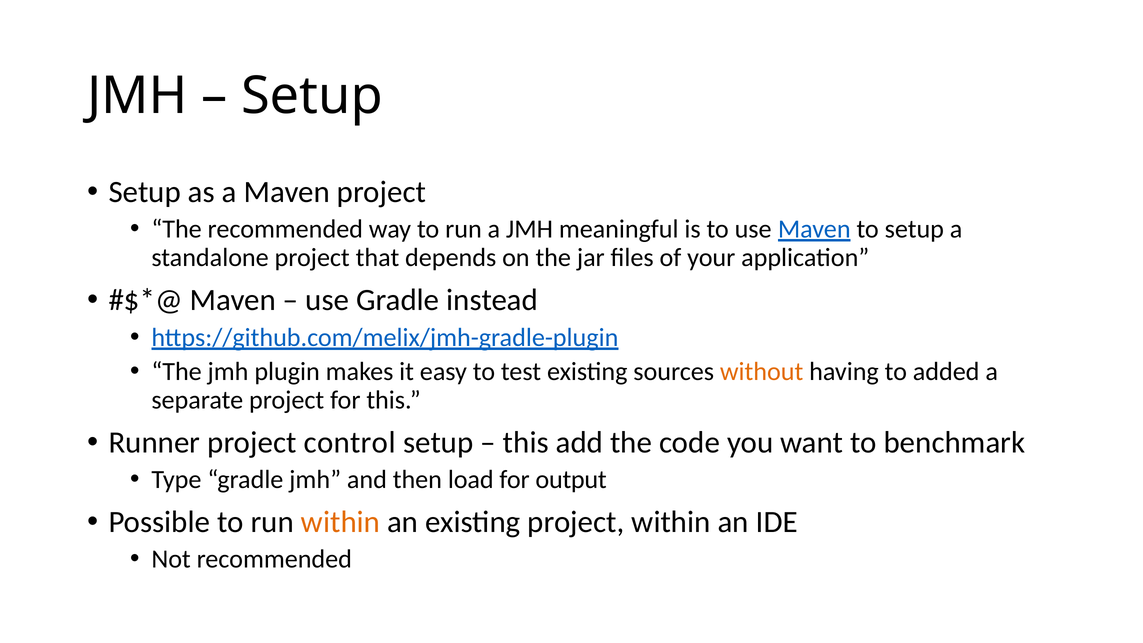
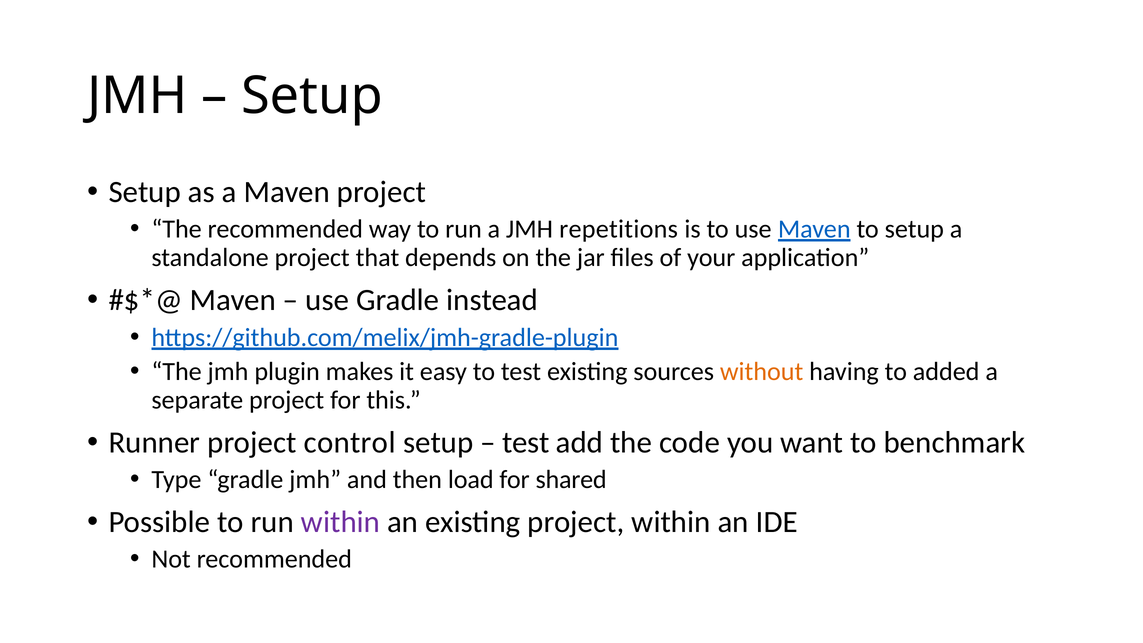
meaningful: meaningful -> repetitions
this at (526, 443): this -> test
output: output -> shared
within at (341, 522) colour: orange -> purple
